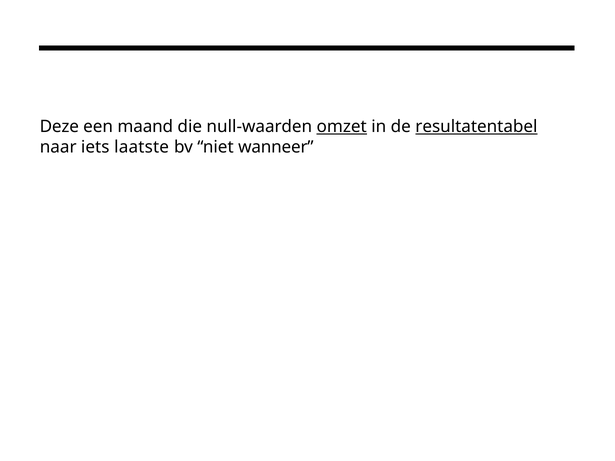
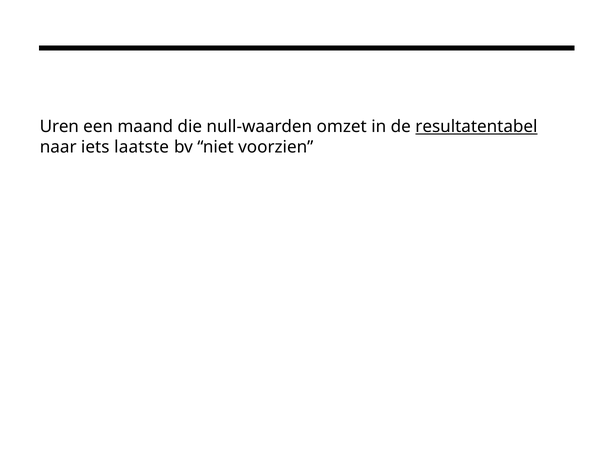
Deze: Deze -> Uren
omzet underline: present -> none
wanneer: wanneer -> voorzien
